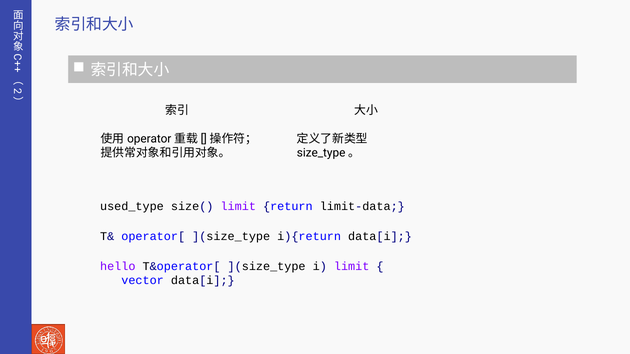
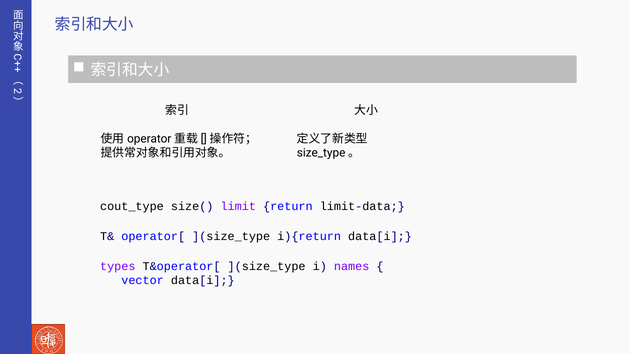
used_type: used_type -> cout_type
hello: hello -> types
i limit: limit -> names
